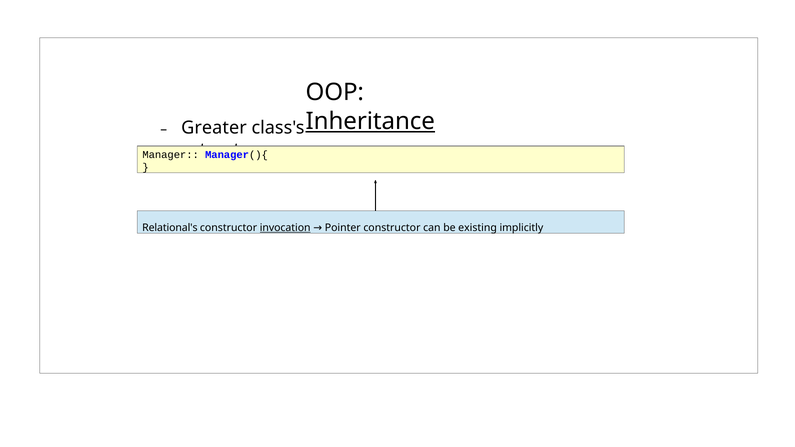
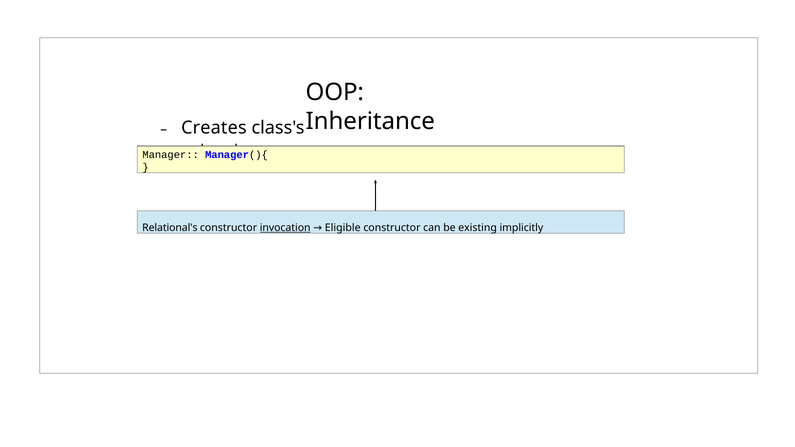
Inheritance underline: present -> none
Greater: Greater -> Creates
Pointer: Pointer -> Eligible
